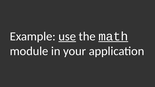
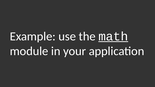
use underline: present -> none
